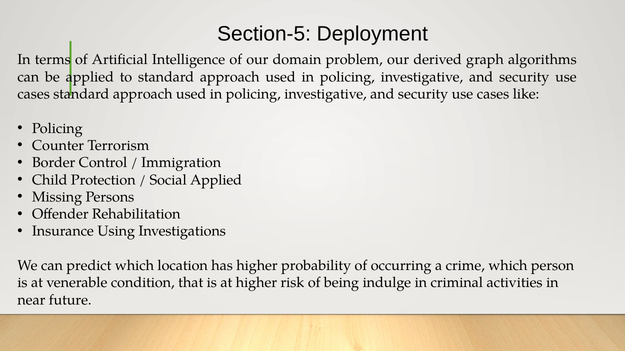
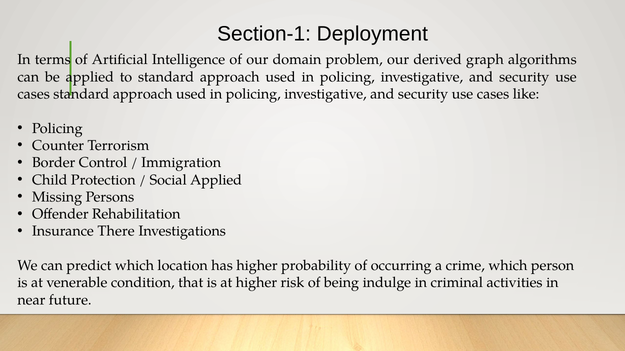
Section-5: Section-5 -> Section-1
Using: Using -> There
